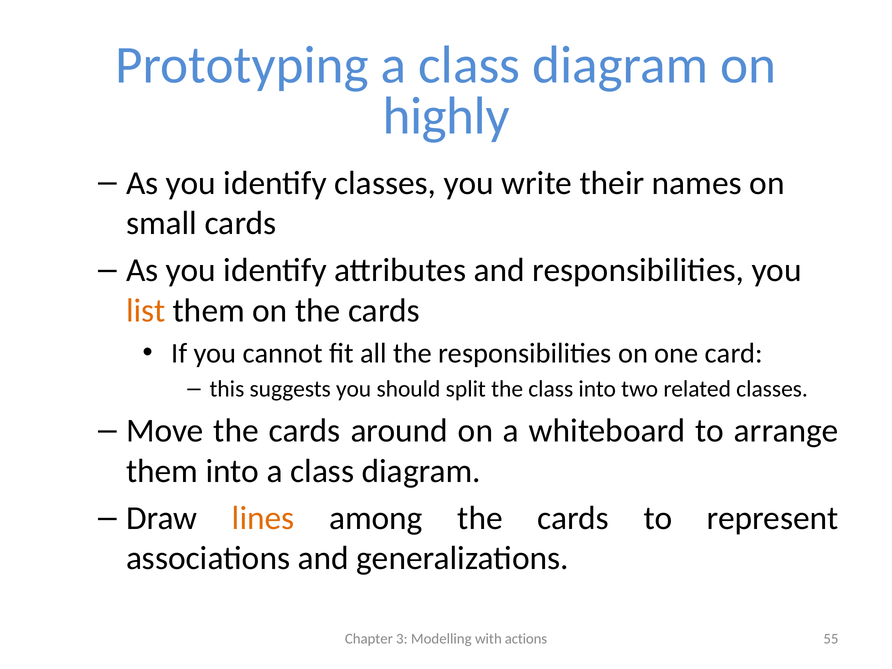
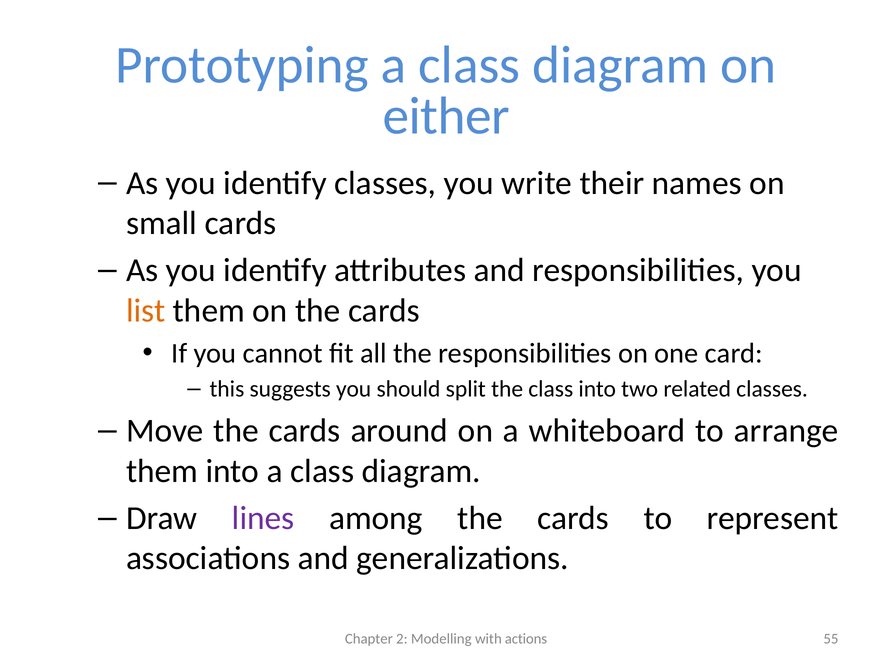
highly: highly -> either
lines colour: orange -> purple
3: 3 -> 2
